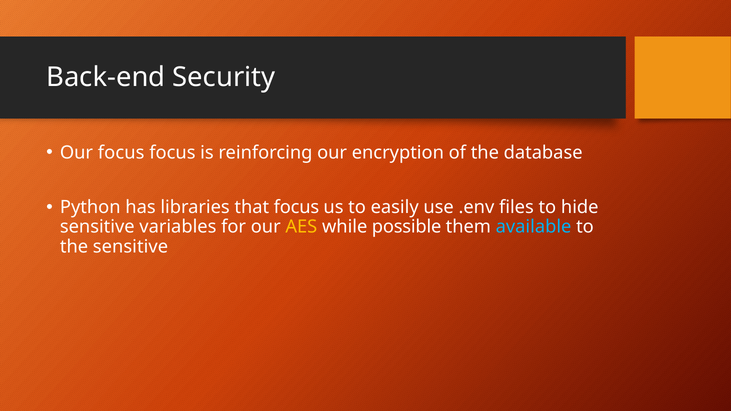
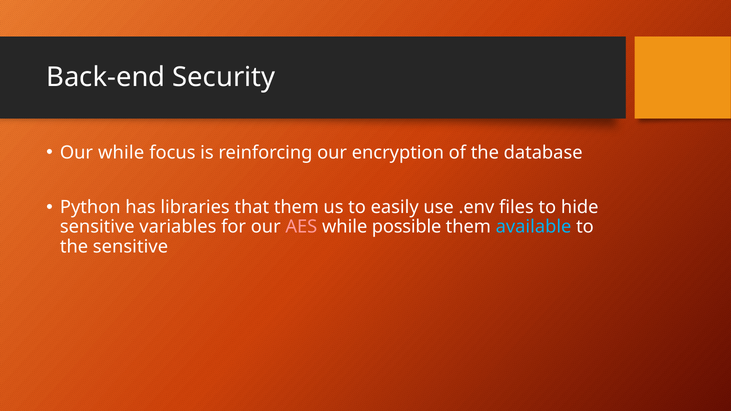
Our focus: focus -> while
that focus: focus -> them
AES colour: yellow -> pink
